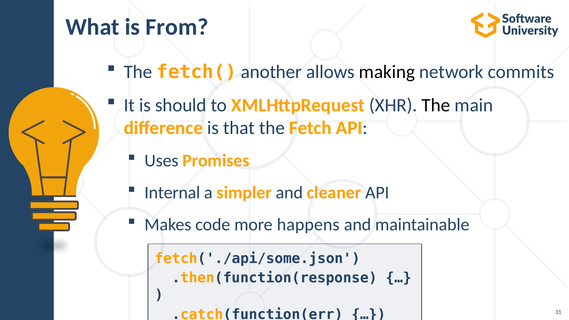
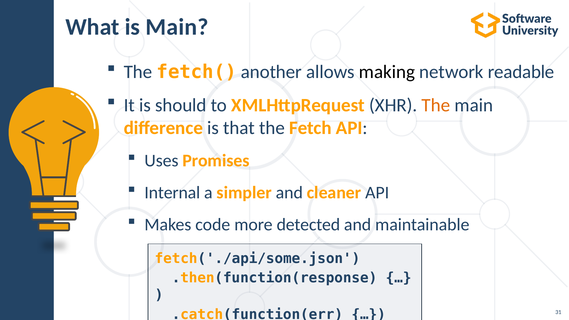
is From: From -> Main
commits: commits -> readable
The at (436, 105) colour: black -> orange
happens: happens -> detected
